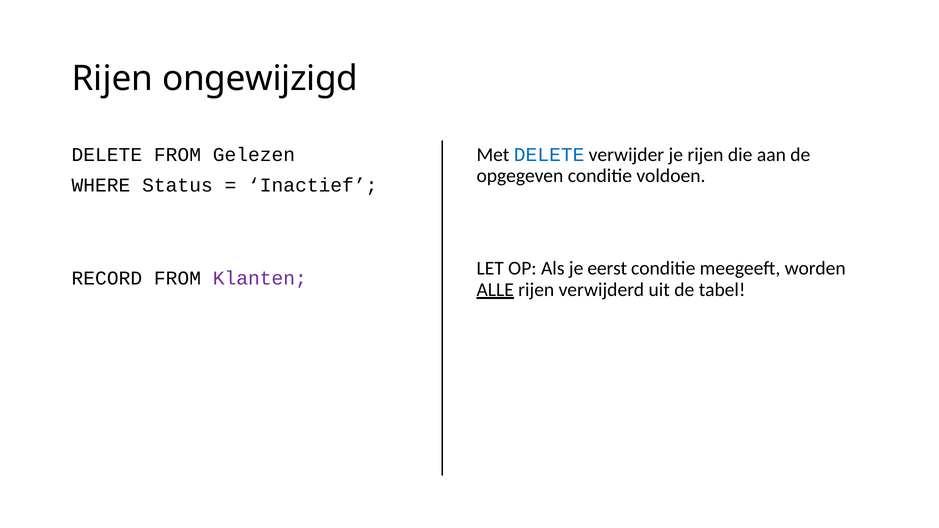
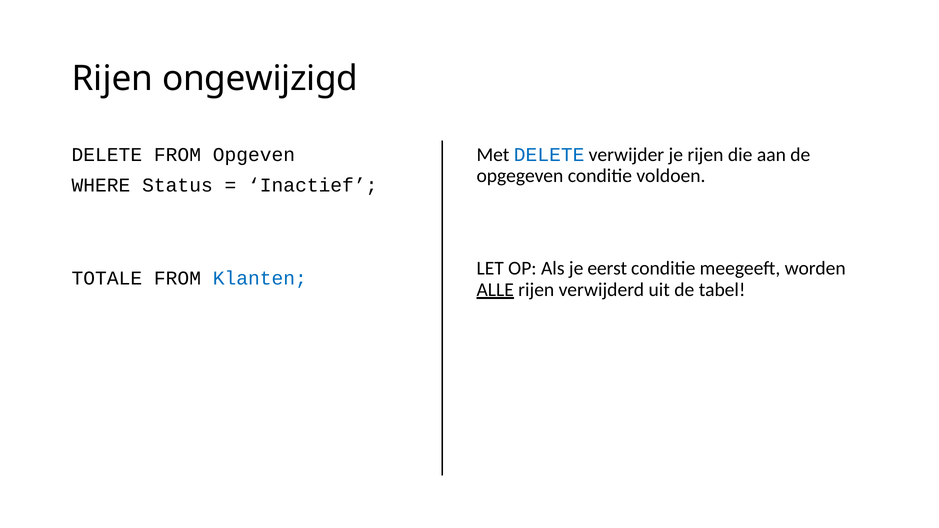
Gelezen: Gelezen -> Opgeven
RECORD: RECORD -> TOTALE
Klanten colour: purple -> blue
